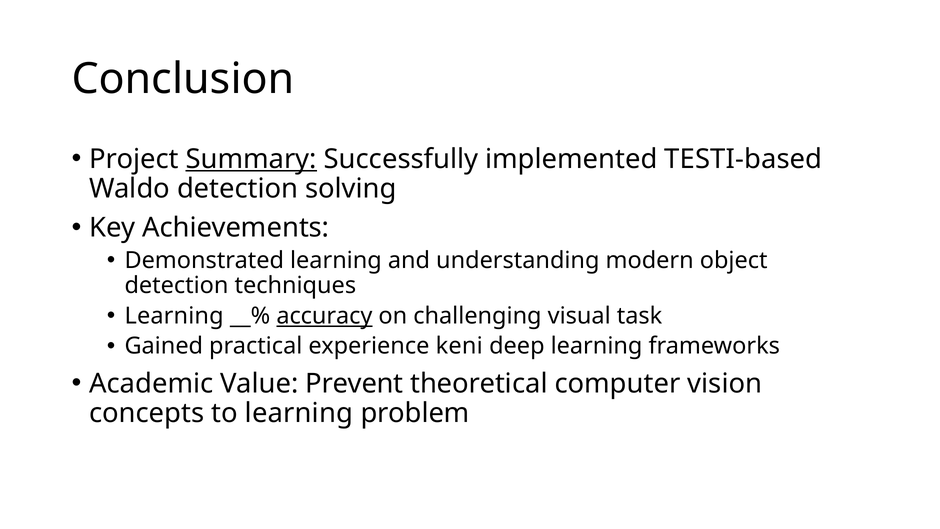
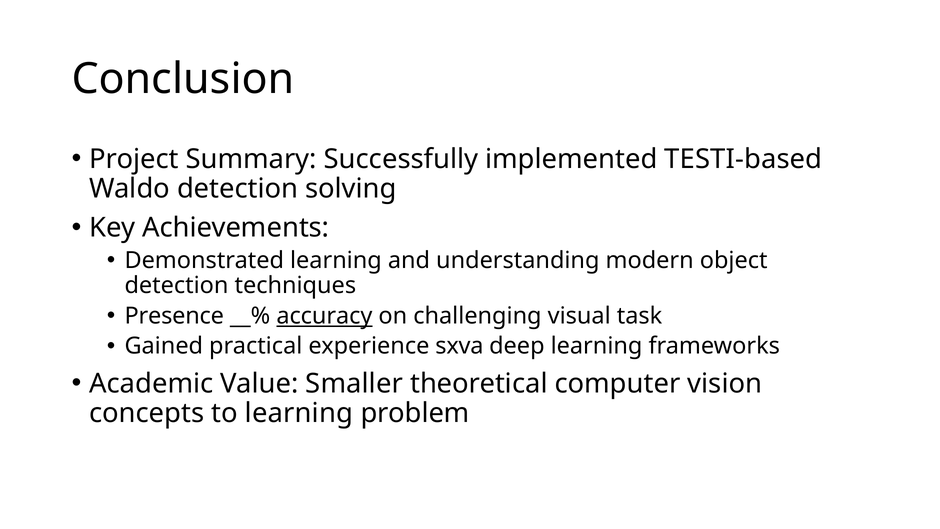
Summary underline: present -> none
Learning at (174, 316): Learning -> Presence
keni: keni -> sxva
Prevent: Prevent -> Smaller
